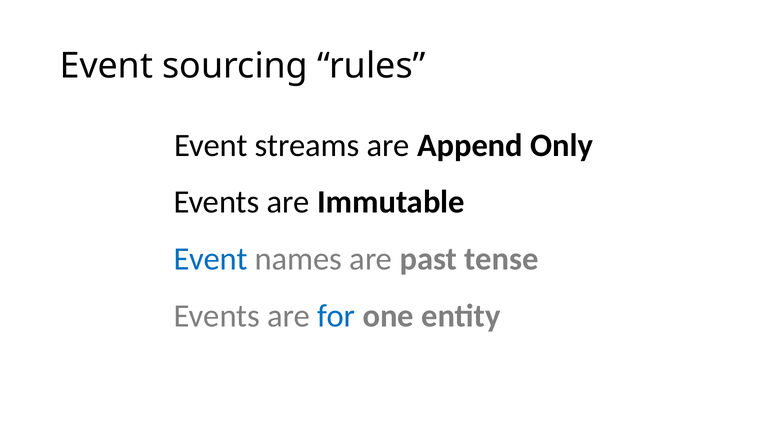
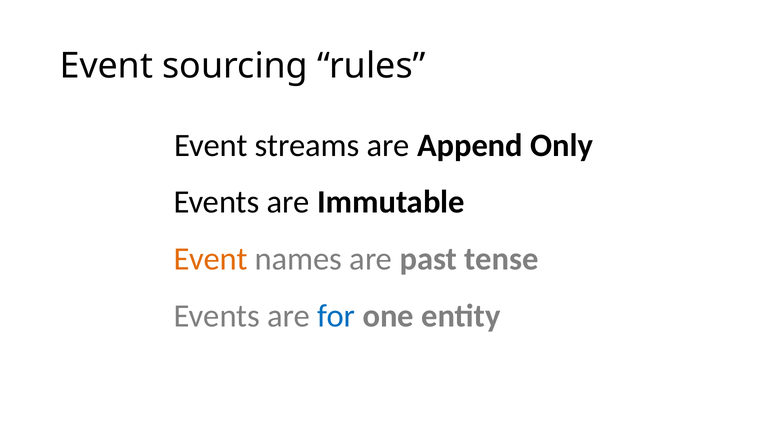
Event at (211, 259) colour: blue -> orange
